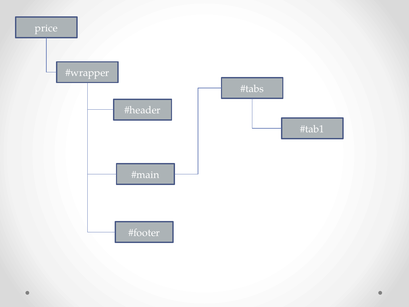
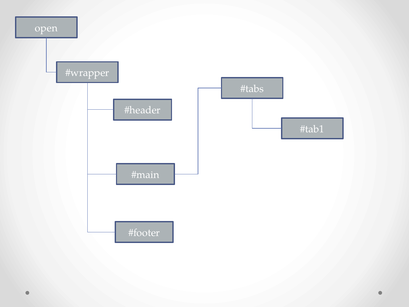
price: price -> open
